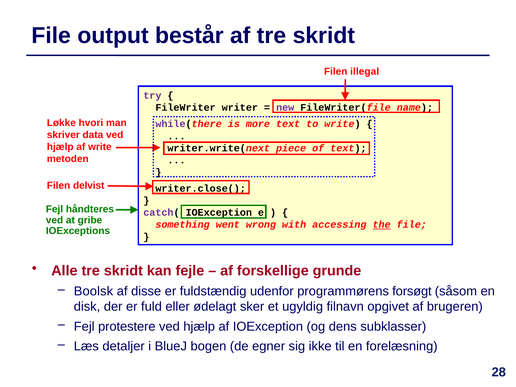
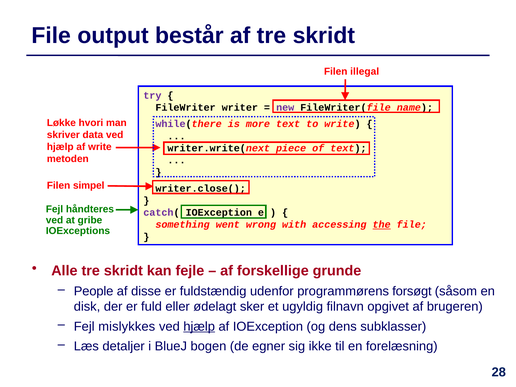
delvist: delvist -> simpel
Boolsk: Boolsk -> People
protestere: protestere -> mislykkes
hjælp at (199, 327) underline: none -> present
